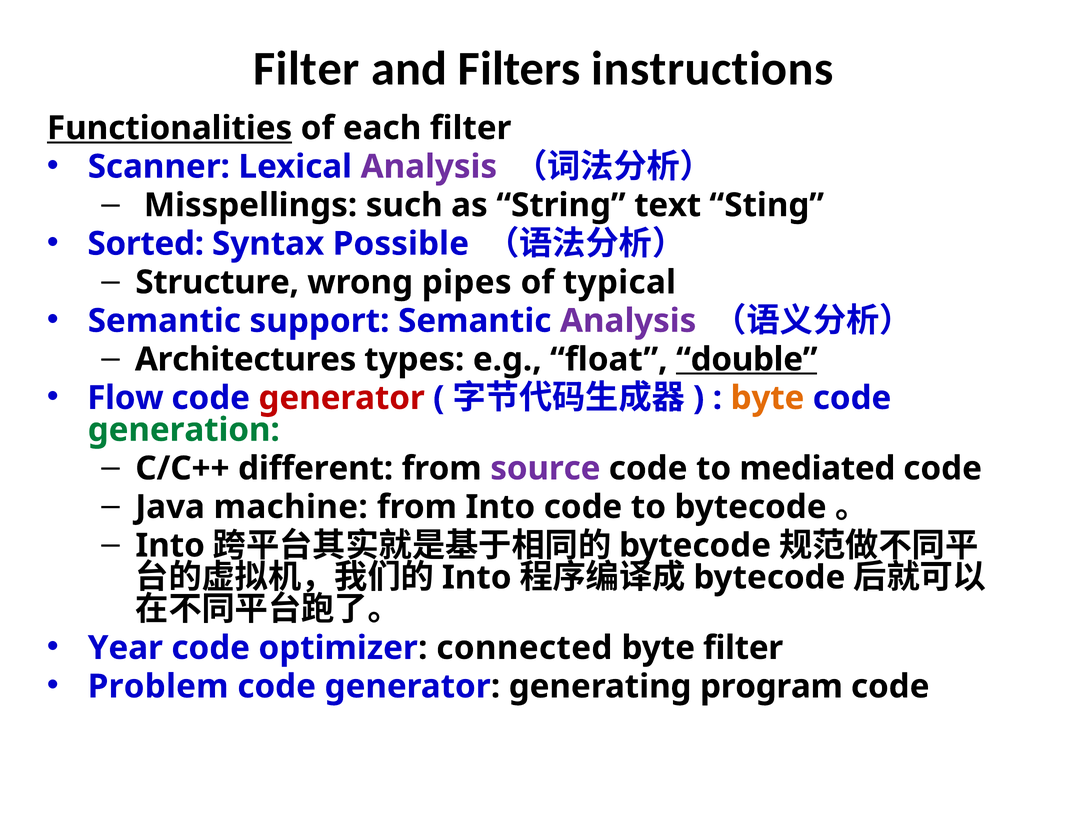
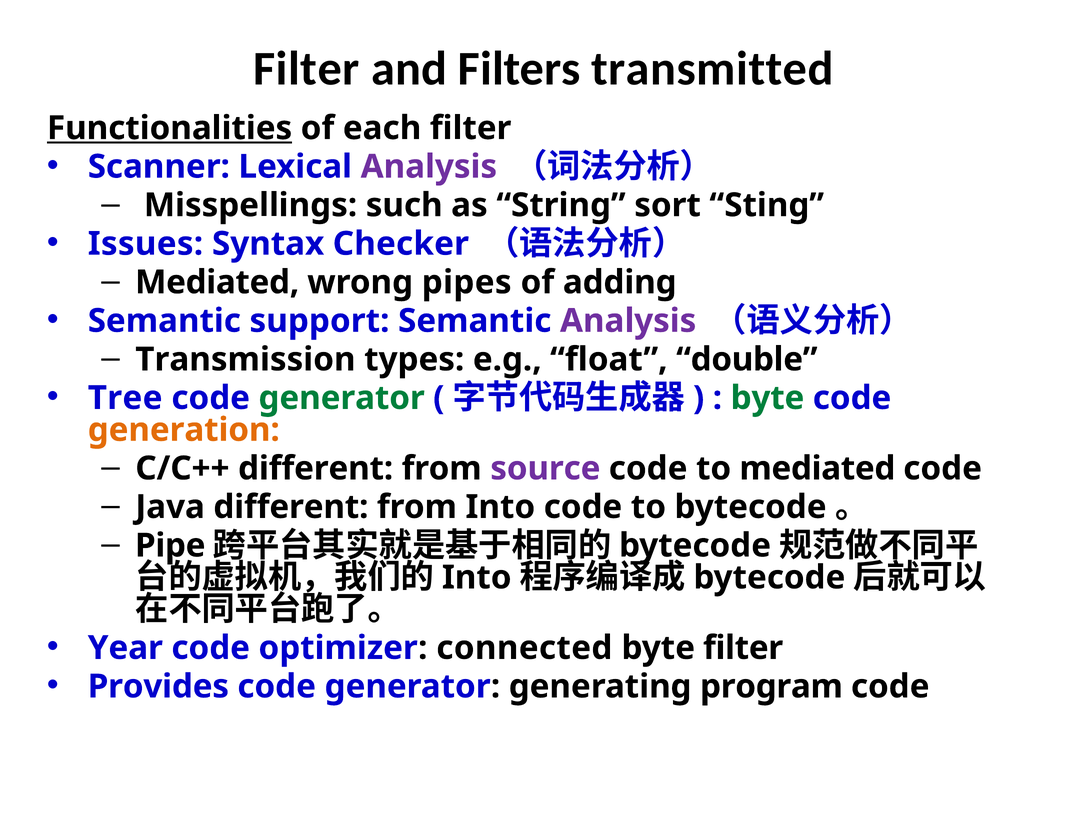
instructions: instructions -> transmitted
text: text -> sort
Sorted: Sorted -> Issues
Possible: Possible -> Checker
Structure at (217, 282): Structure -> Mediated
typical: typical -> adding
Architectures: Architectures -> Transmission
double underline: present -> none
Flow: Flow -> Tree
generator at (342, 398) colour: red -> green
byte at (768, 398) colour: orange -> green
generation colour: green -> orange
Java machine: machine -> different
Into at (170, 546): Into -> Pipe
Problem: Problem -> Provides
